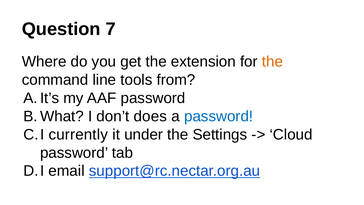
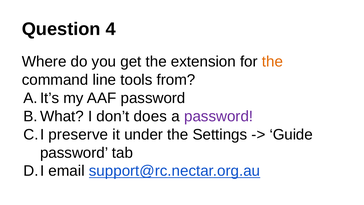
7: 7 -> 4
password at (219, 116) colour: blue -> purple
currently: currently -> preserve
Cloud: Cloud -> Guide
